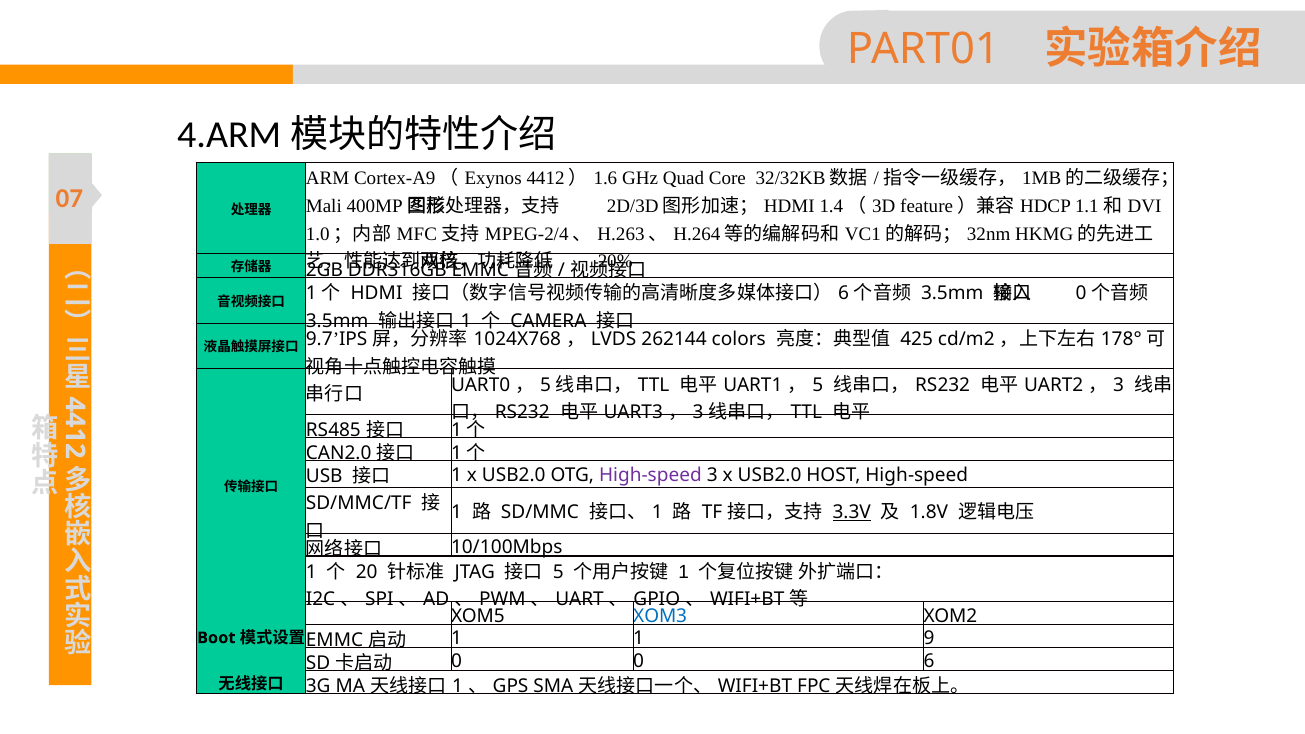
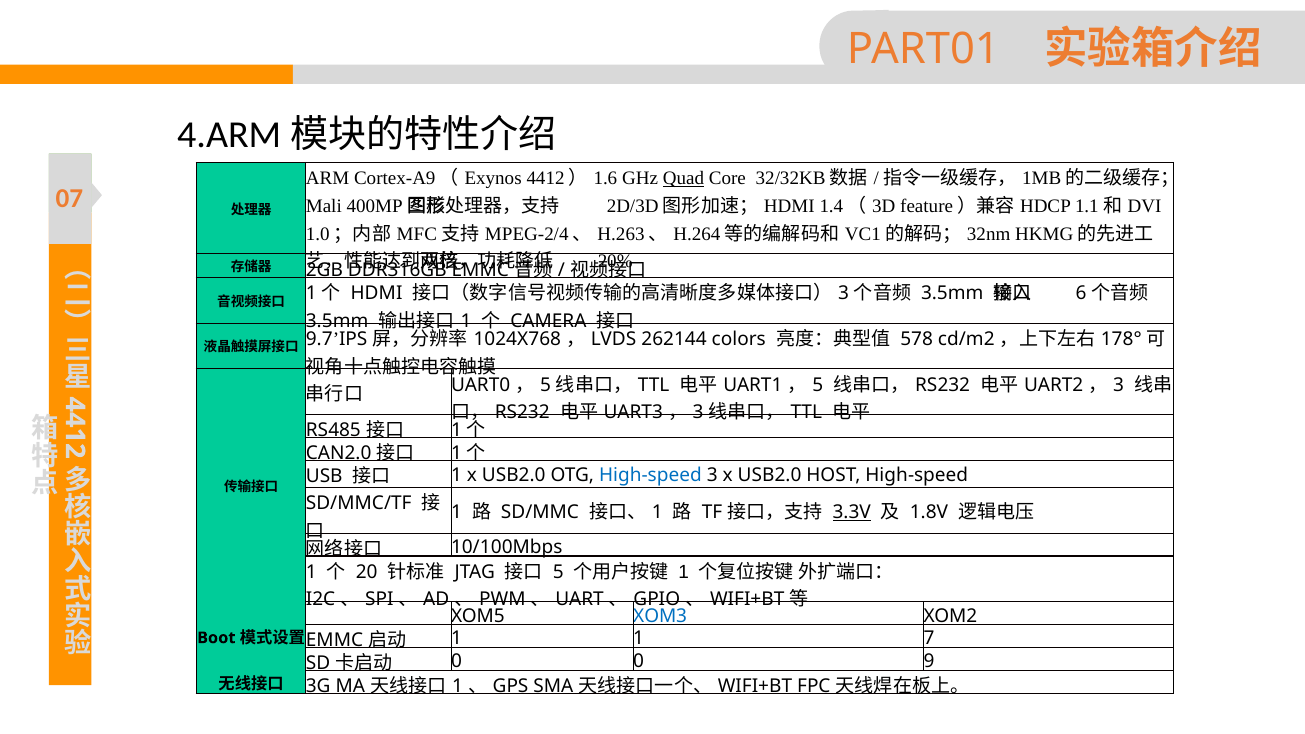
Quad underline: none -> present
6 at (844, 293): 6 -> 3
0 at (1081, 293): 0 -> 6
425: 425 -> 578
High-speed at (650, 475) colour: purple -> blue
9: 9 -> 7
0 6: 6 -> 9
